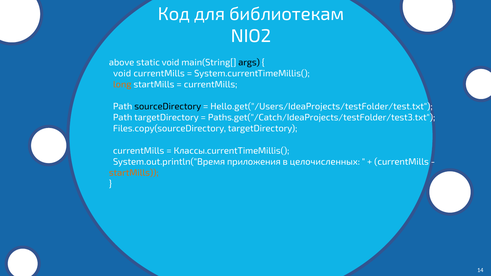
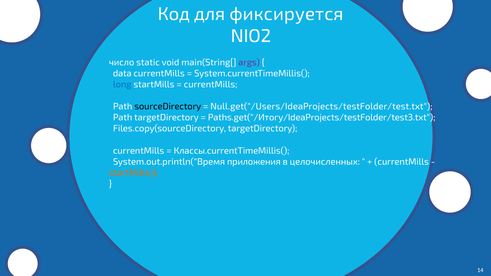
библиотекам: библиотекам -> фиксируется
above: above -> число
args colour: black -> purple
void at (122, 73): void -> data
long colour: orange -> blue
Hello.get("/Users/IdeaProjects/testFolder/test.txt: Hello.get("/Users/IdeaProjects/testFolder/test.txt -> Null.get("/Users/IdeaProjects/testFolder/test.txt
Paths.get("/Catch/IdeaProjects/testFolder/test3.txt: Paths.get("/Catch/IdeaProjects/testFolder/test3.txt -> Paths.get("/Итогу/IdeaProjects/testFolder/test3.txt
